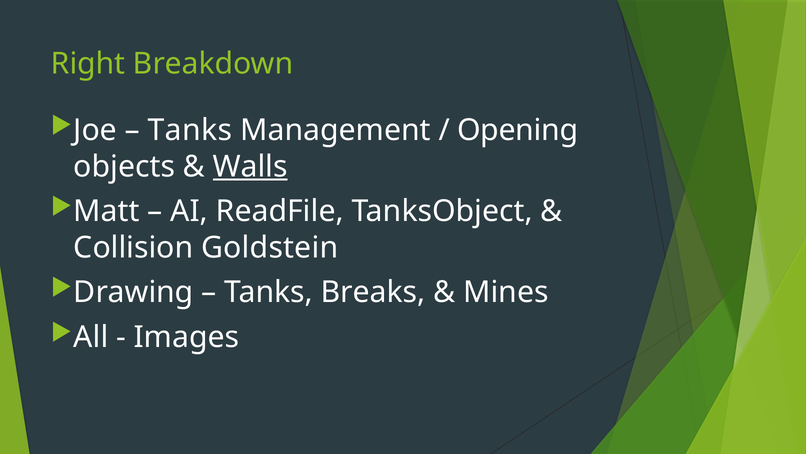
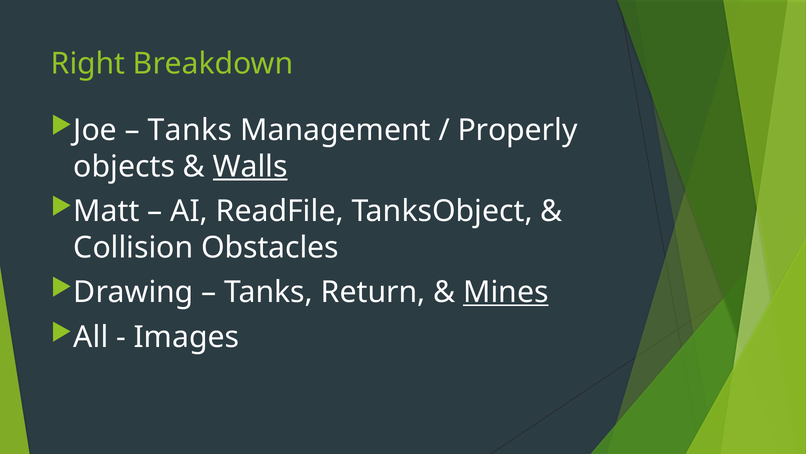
Opening: Opening -> Properly
Goldstein: Goldstein -> Obstacles
Breaks: Breaks -> Return
Mines underline: none -> present
